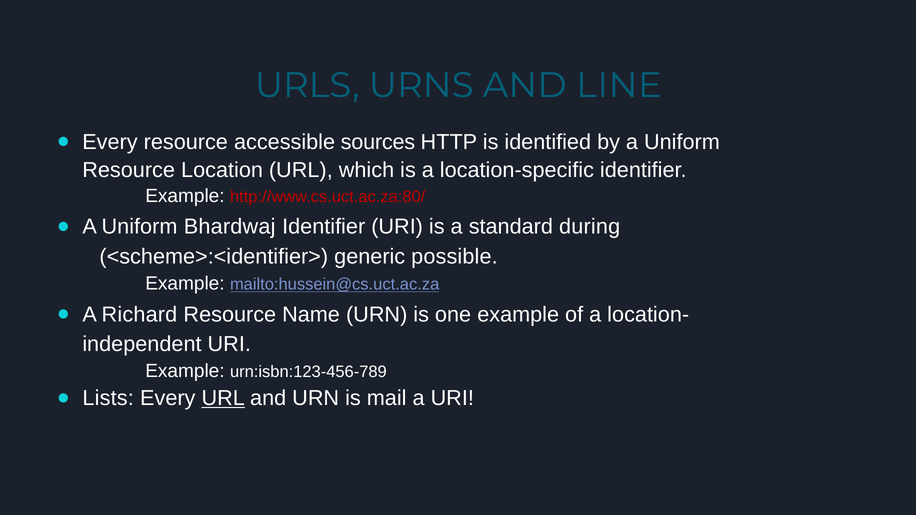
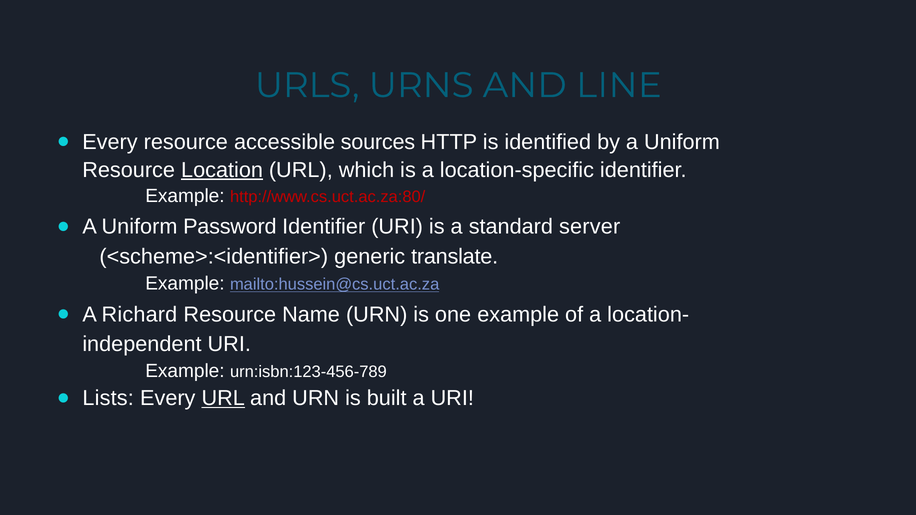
Location underline: none -> present
Bhardwaj: Bhardwaj -> Password
during: during -> server
possible: possible -> translate
mail: mail -> built
